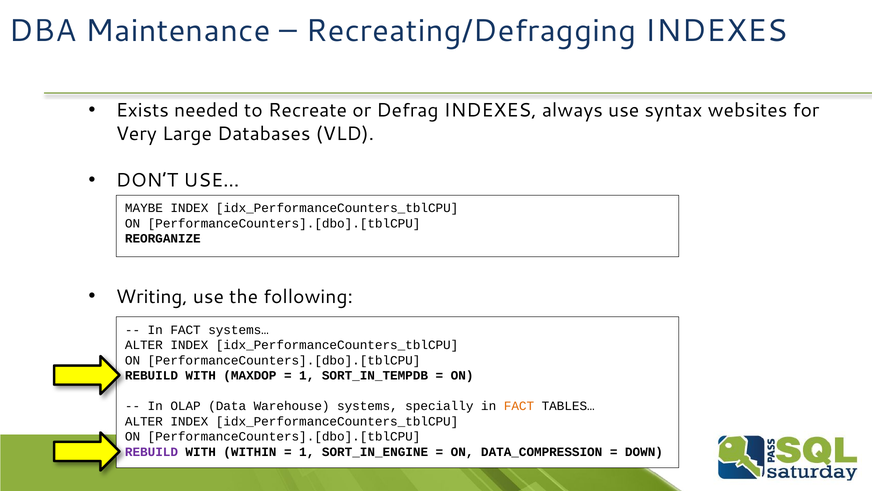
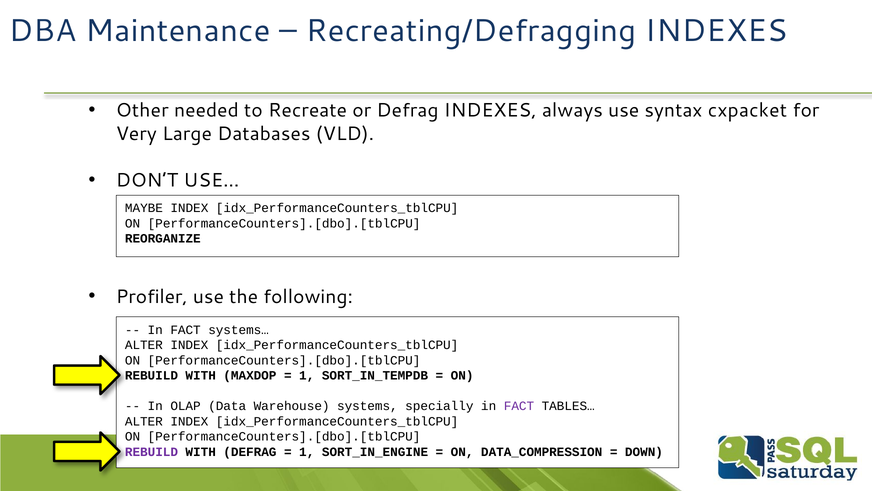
Exists: Exists -> Other
websites: websites -> cxpacket
Writing: Writing -> Profiler
FACT at (519, 406) colour: orange -> purple
WITH WITHIN: WITHIN -> DEFRAG
